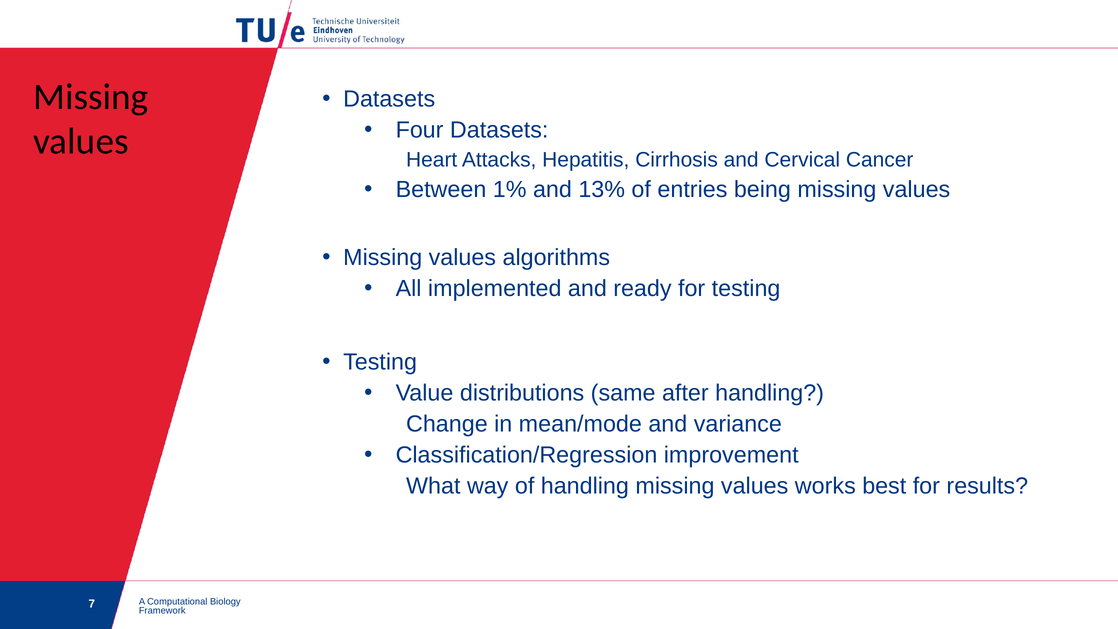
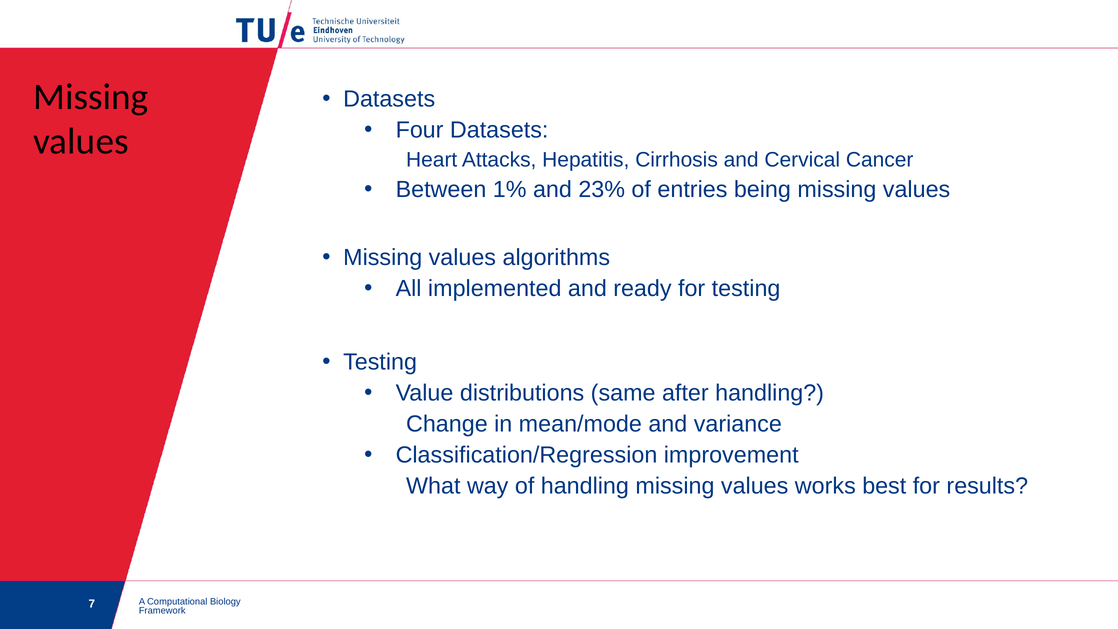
13%: 13% -> 23%
